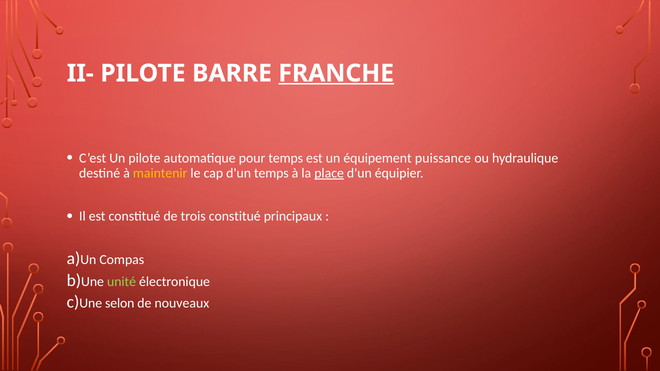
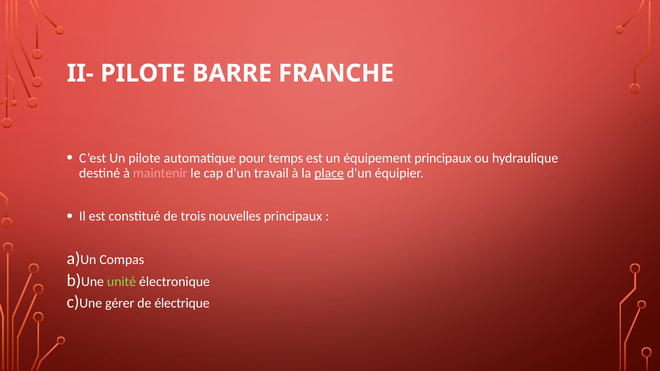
FRANCHE underline: present -> none
équipement puissance: puissance -> principaux
maintenir colour: yellow -> pink
d'un temps: temps -> travail
trois constitué: constitué -> nouvelles
selon: selon -> gérer
nouveaux: nouveaux -> électrique
